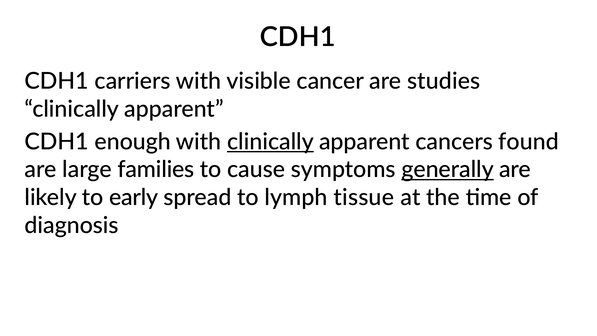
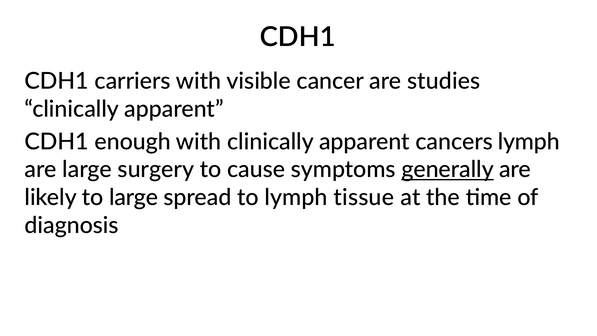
clinically at (270, 142) underline: present -> none
cancers found: found -> lymph
families: families -> surgery
to early: early -> large
